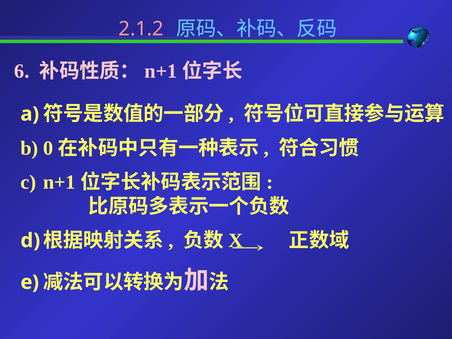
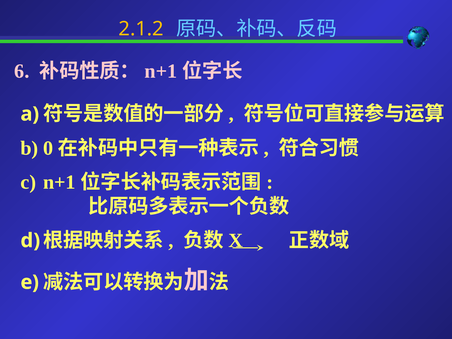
2.1.2 colour: pink -> yellow
